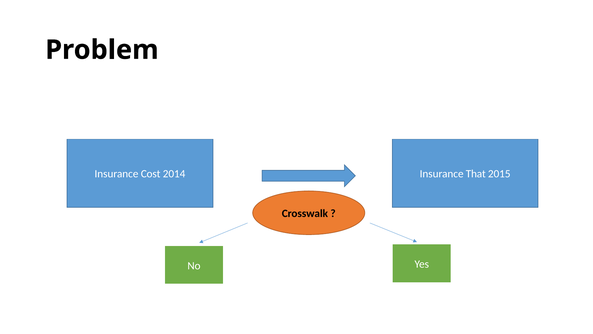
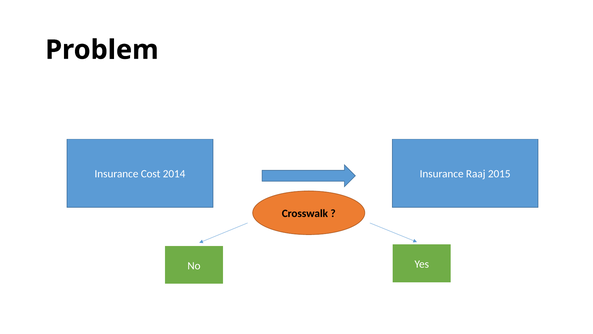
That: That -> Raaj
